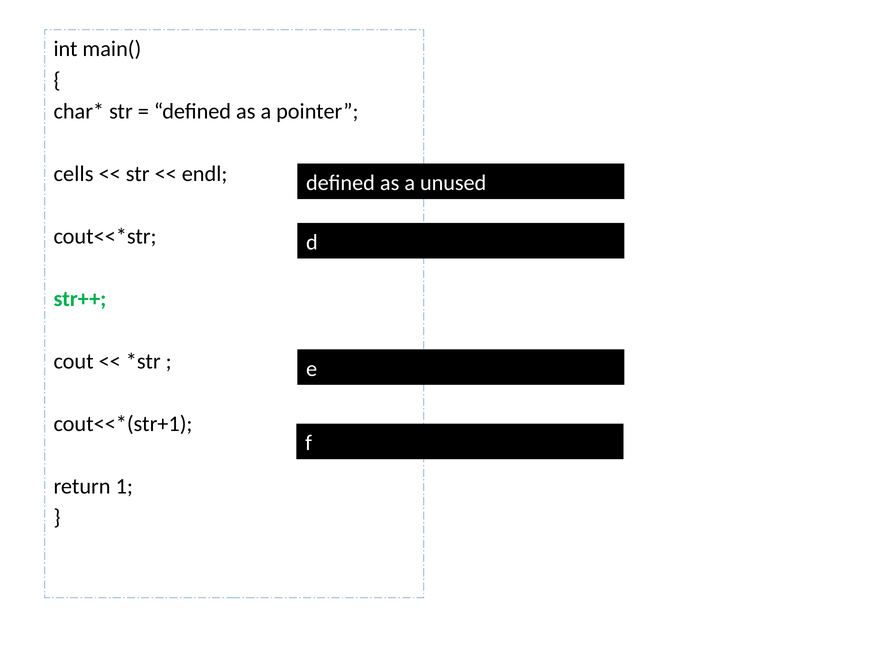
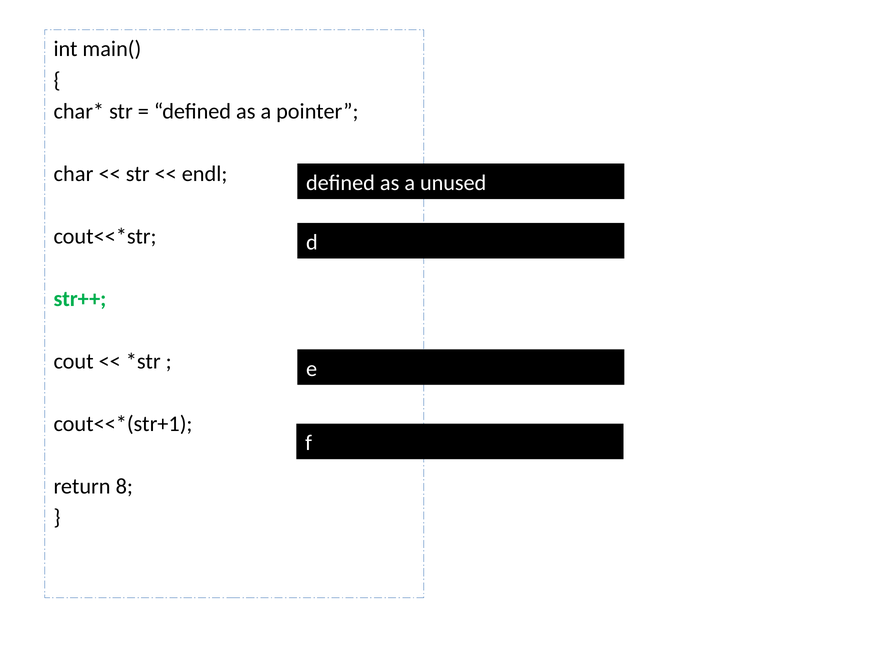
cells: cells -> char
1: 1 -> 8
